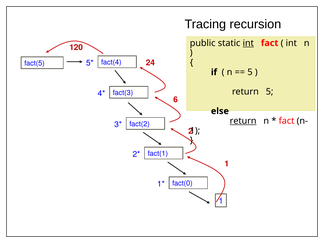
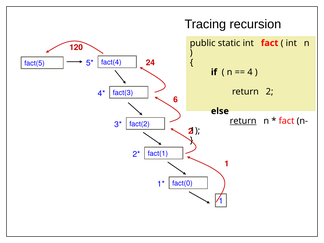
int at (248, 43) underline: present -> none
5 at (250, 72): 5 -> 4
return 5: 5 -> 2
